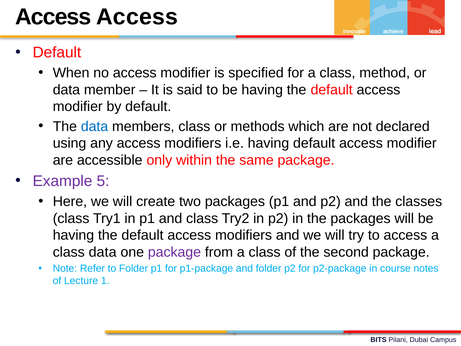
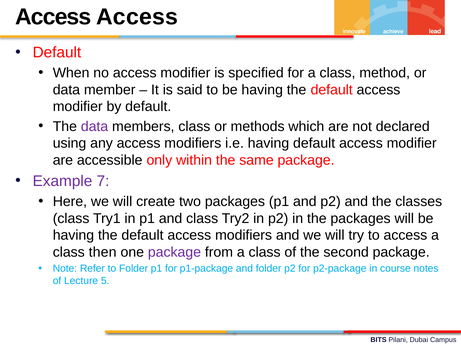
data at (95, 126) colour: blue -> purple
5: 5 -> 7
class data: data -> then
1: 1 -> 5
